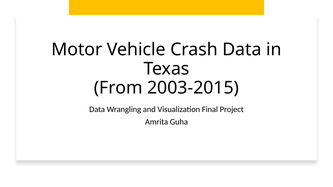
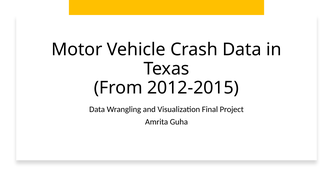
2003-2015: 2003-2015 -> 2012-2015
